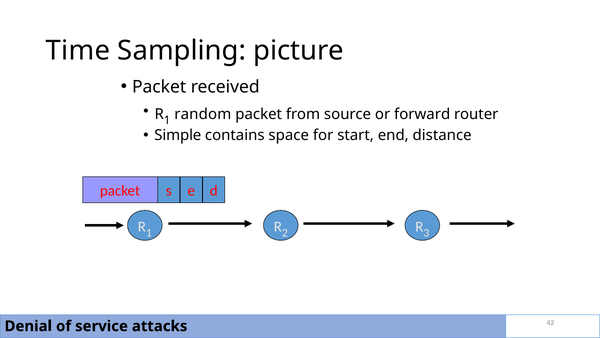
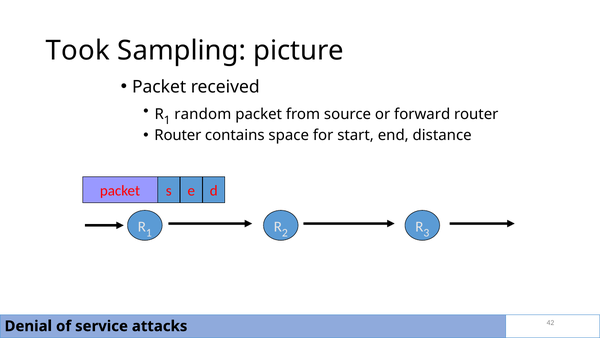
Time: Time -> Took
Simple at (178, 135): Simple -> Router
